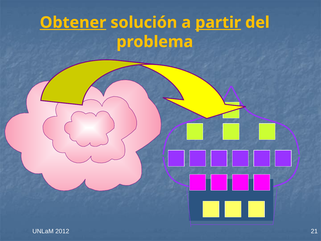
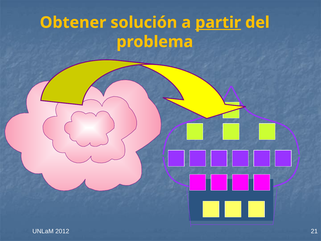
Obtener underline: present -> none
